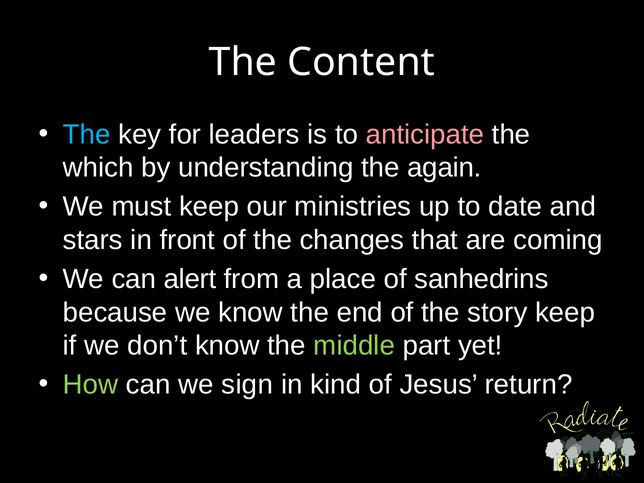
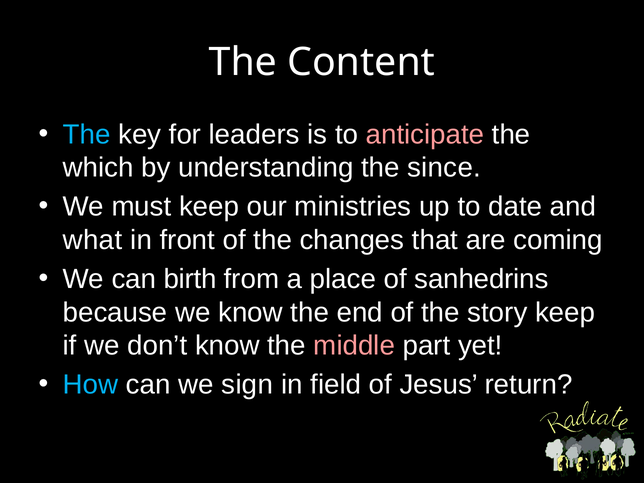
again: again -> since
stars: stars -> what
alert: alert -> birth
middle colour: light green -> pink
How colour: light green -> light blue
kind: kind -> field
